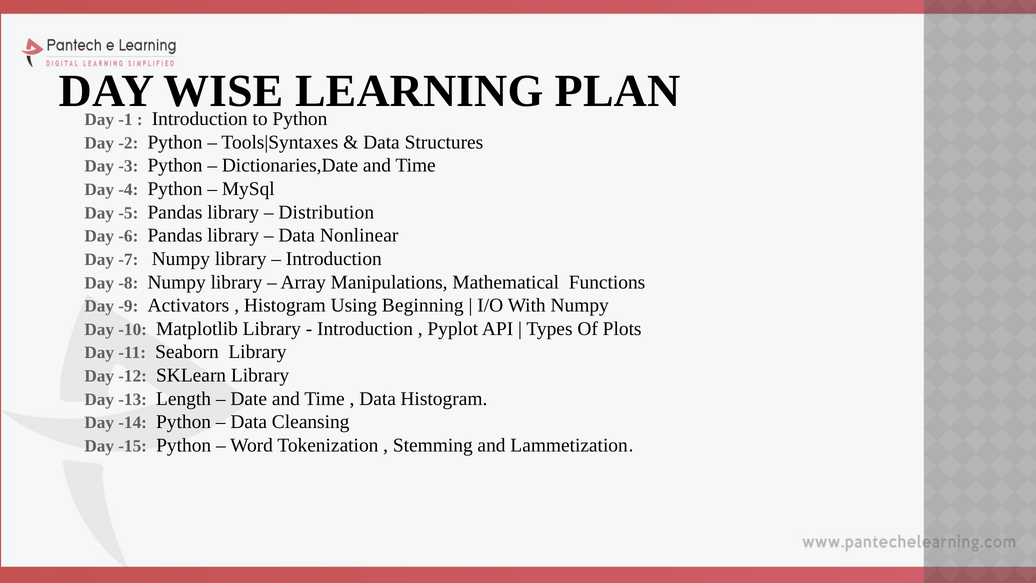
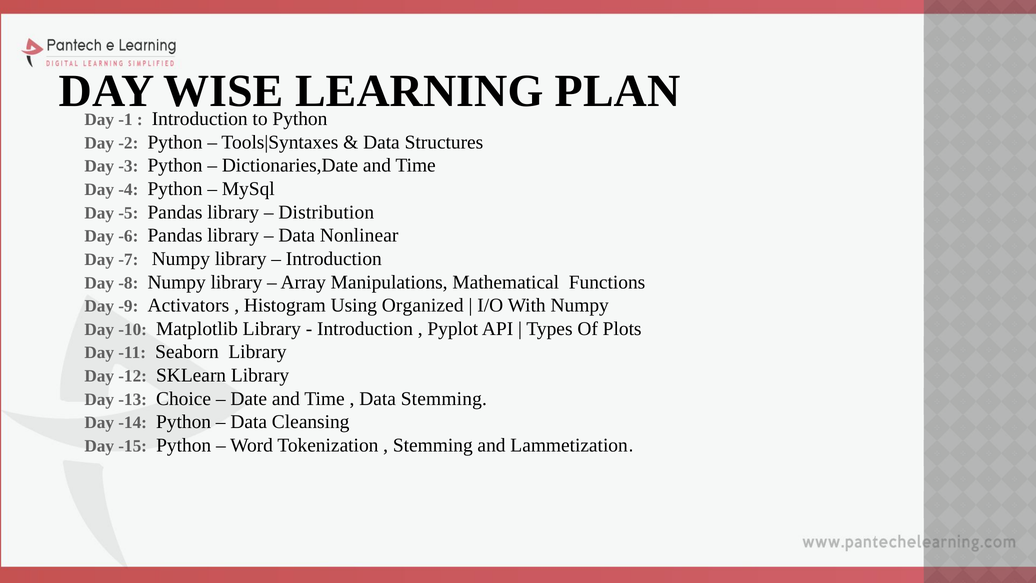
Beginning: Beginning -> Organized
Length: Length -> Choice
Data Histogram: Histogram -> Stemming
